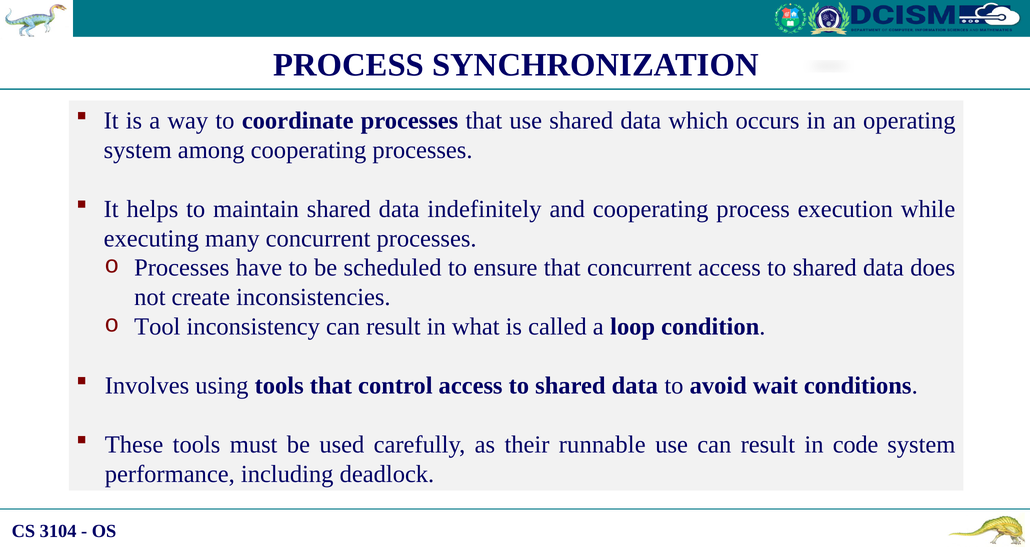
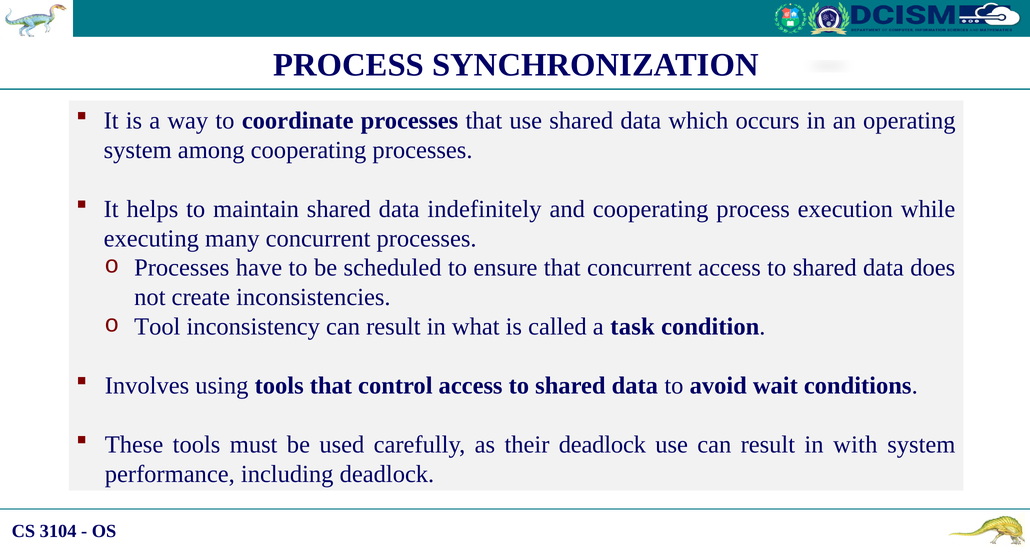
loop: loop -> task
their runnable: runnable -> deadlock
code: code -> with
